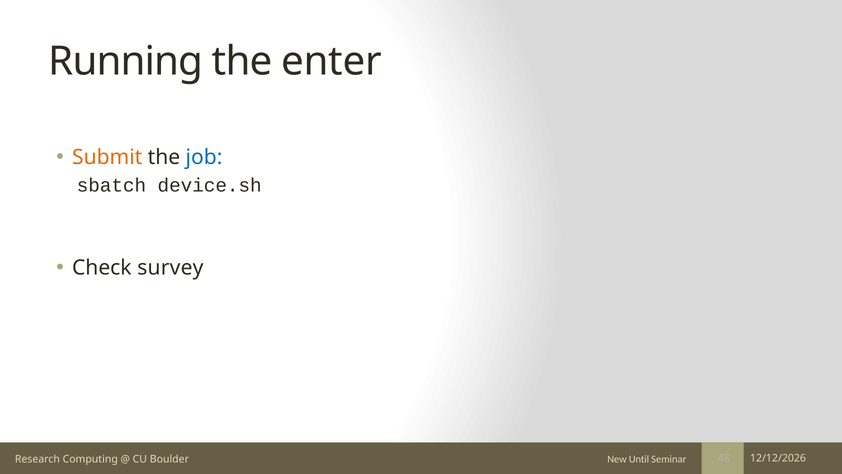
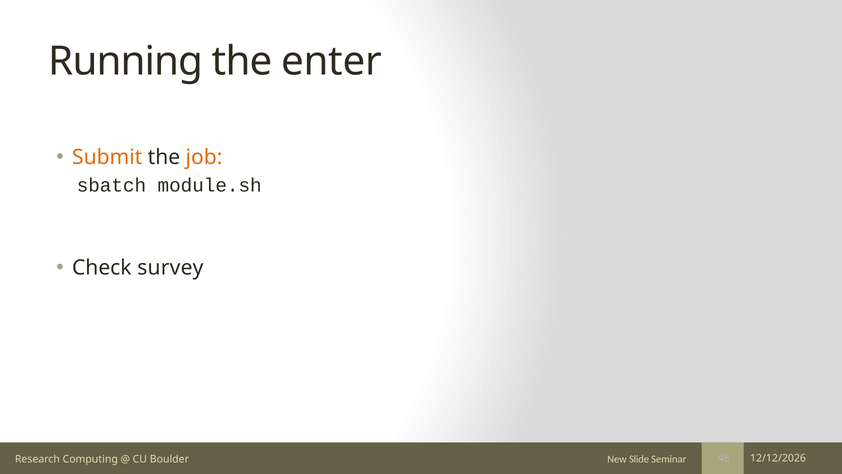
job colour: blue -> orange
device.sh: device.sh -> module.sh
Until: Until -> Slide
